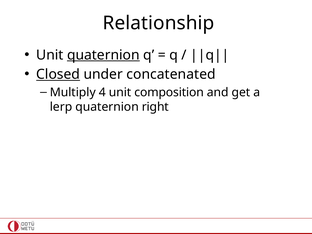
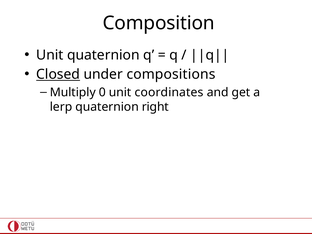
Relationship: Relationship -> Composition
quaternion at (103, 55) underline: present -> none
concatenated: concatenated -> compositions
4: 4 -> 0
composition: composition -> coordinates
